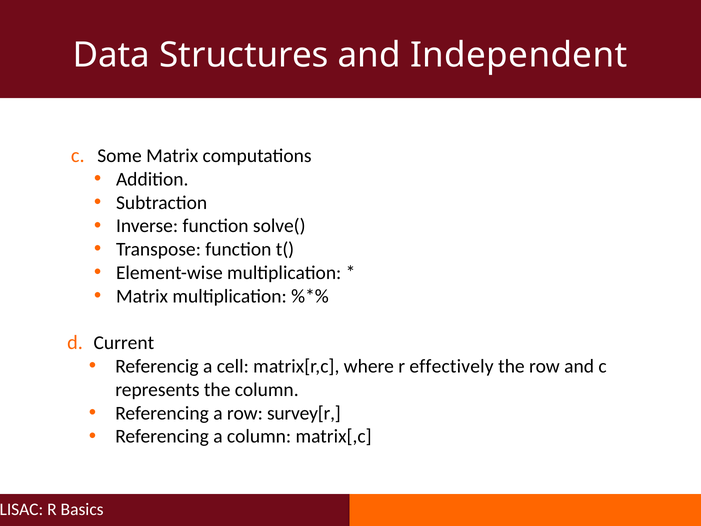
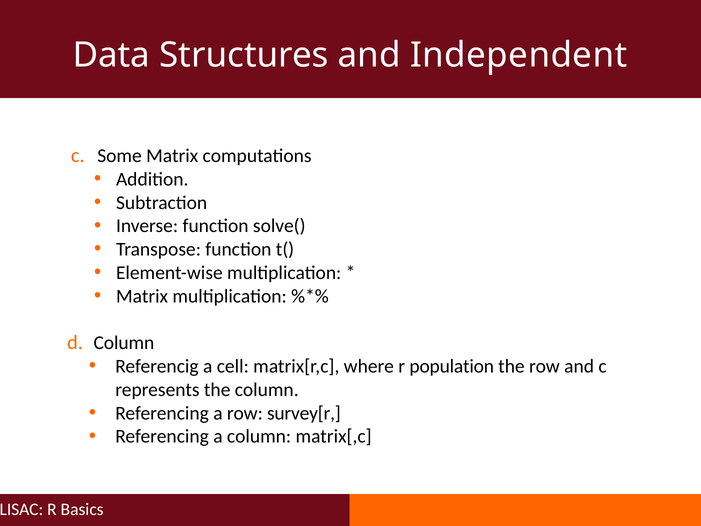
Current at (124, 343): Current -> Column
effectively: effectively -> population
